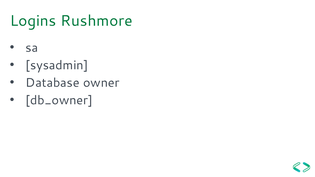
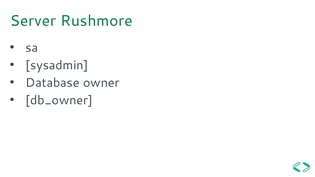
Logins: Logins -> Server
